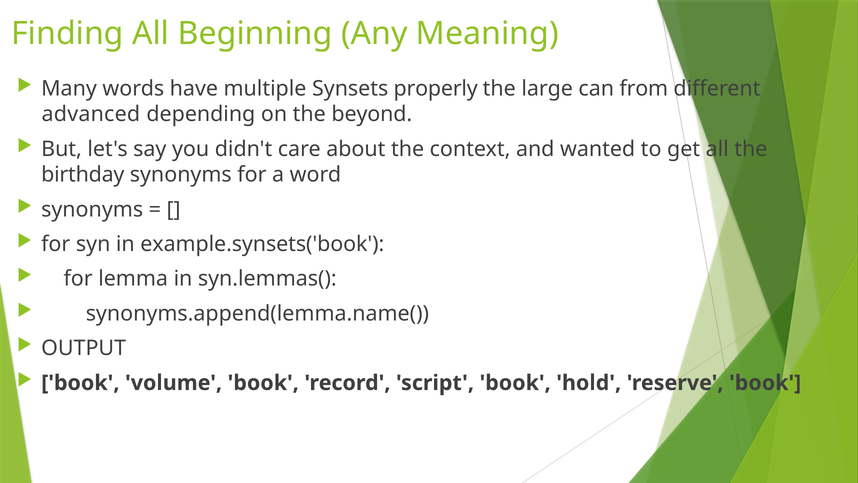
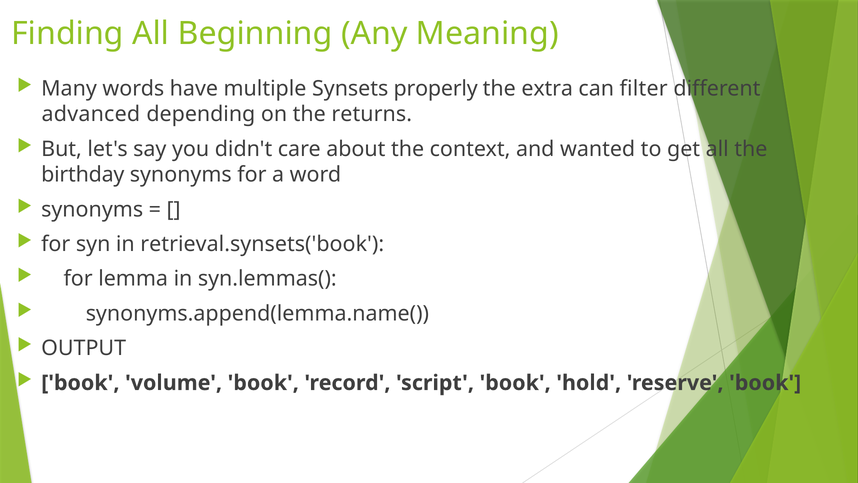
large: large -> extra
from: from -> filter
beyond: beyond -> returns
example.synsets('book: example.synsets('book -> retrieval.synsets('book
